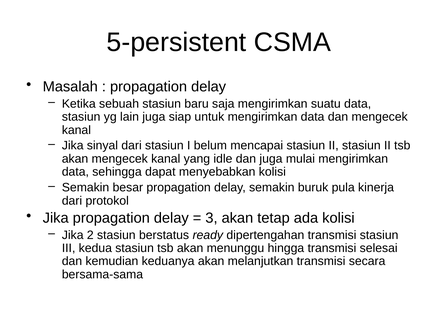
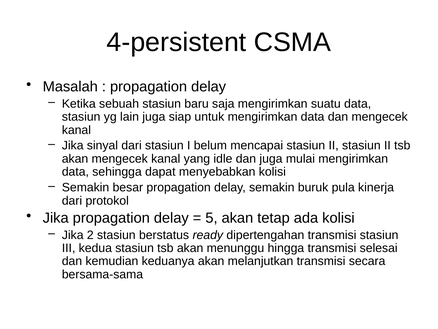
5-persistent: 5-persistent -> 4-persistent
3: 3 -> 5
